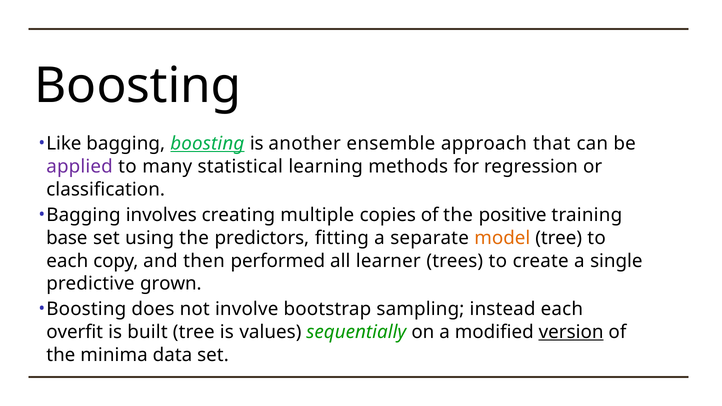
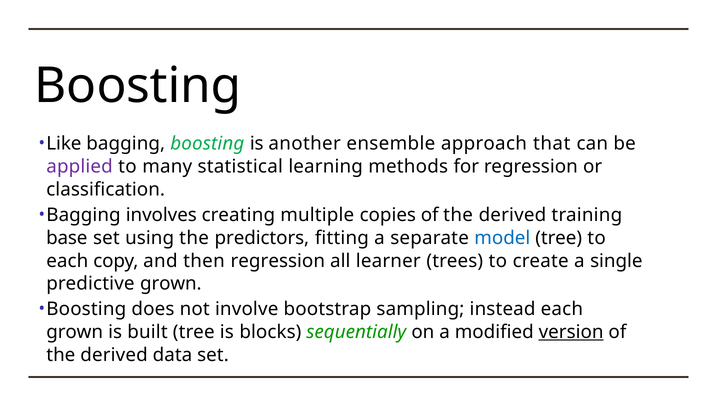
boosting at (207, 144) underline: present -> none
copies of the positive: positive -> derived
model colour: orange -> blue
then performed: performed -> regression
overfit at (75, 332): overfit -> grown
values: values -> blocks
minima at (114, 355): minima -> derived
